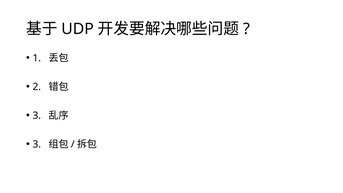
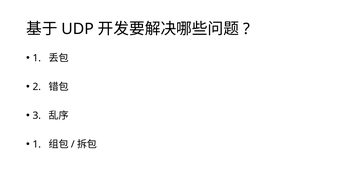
3 at (37, 144): 3 -> 1
